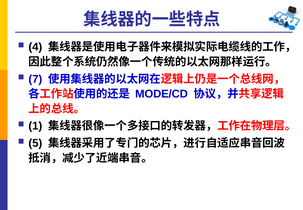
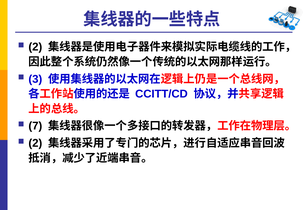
4 at (35, 47): 4 -> 2
7: 7 -> 3
MODE/CD: MODE/CD -> CCITT/CD
1: 1 -> 7
5 at (35, 143): 5 -> 2
